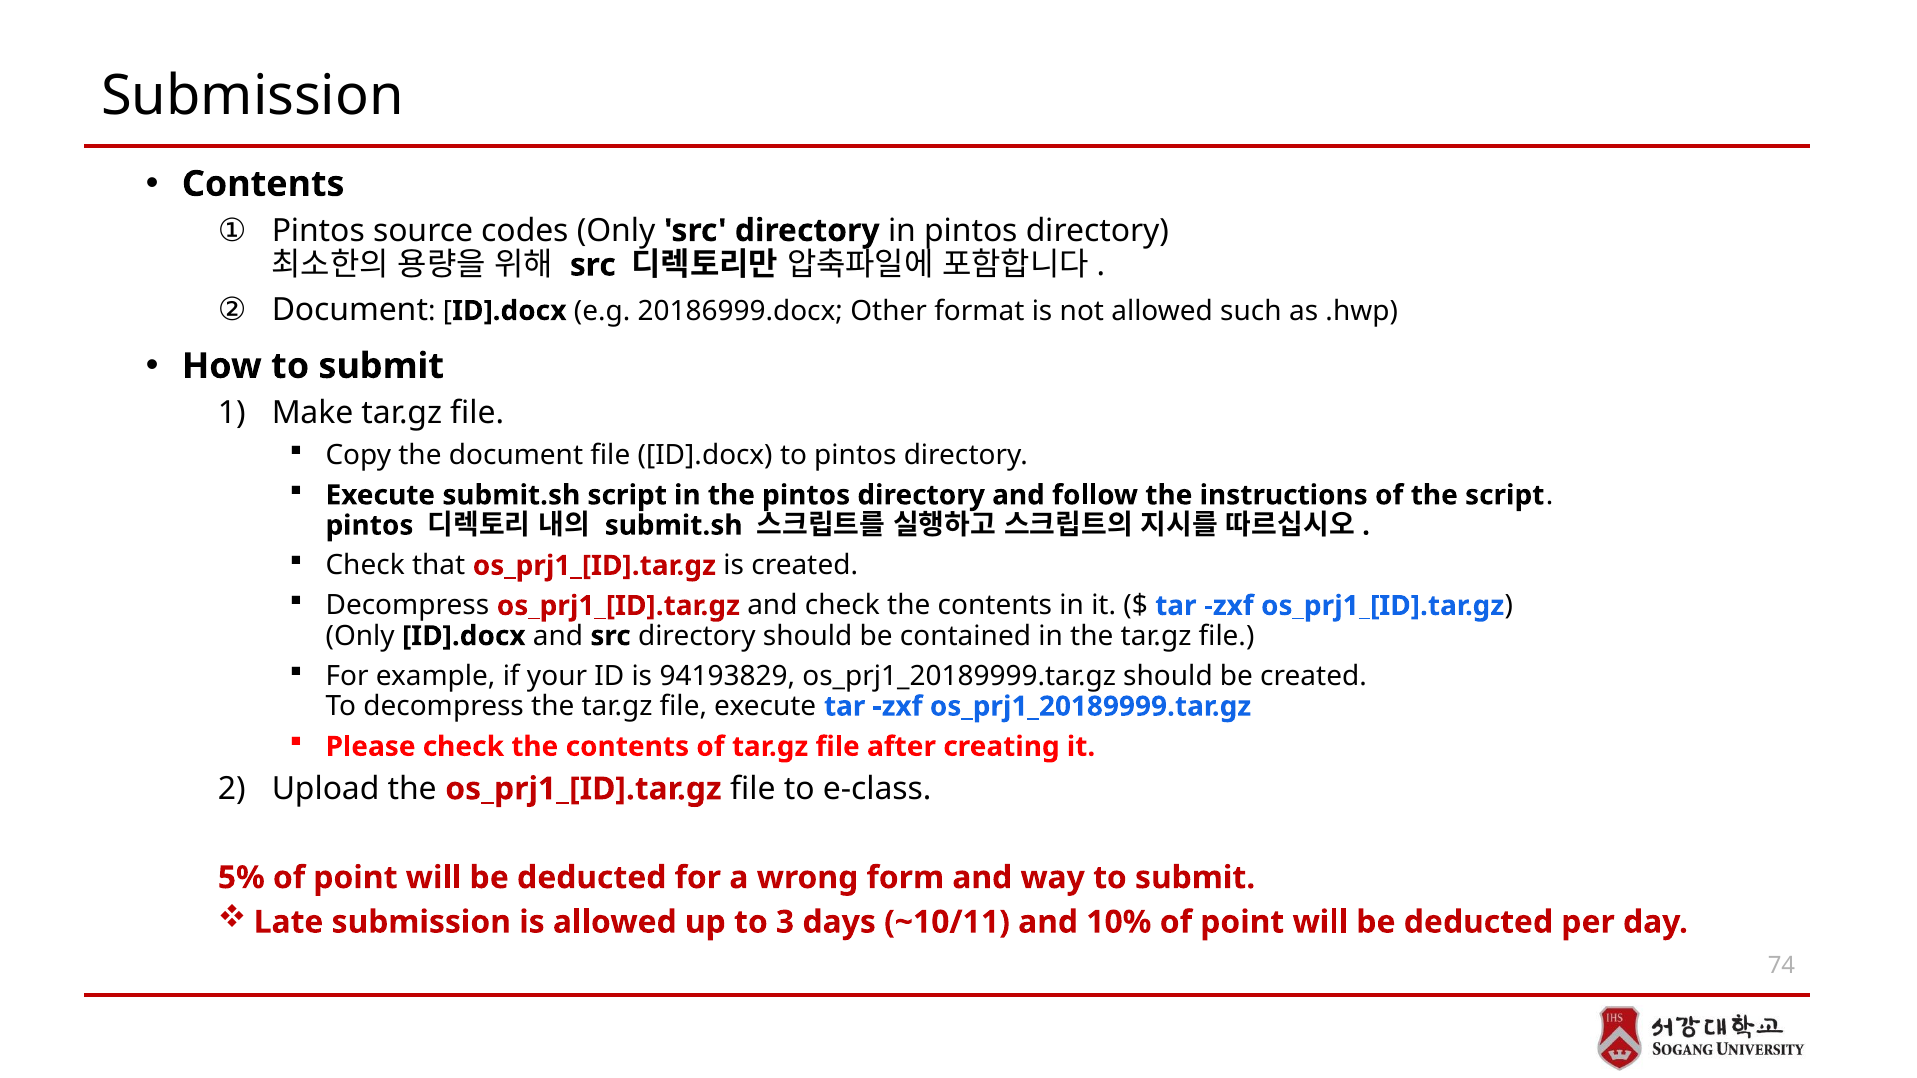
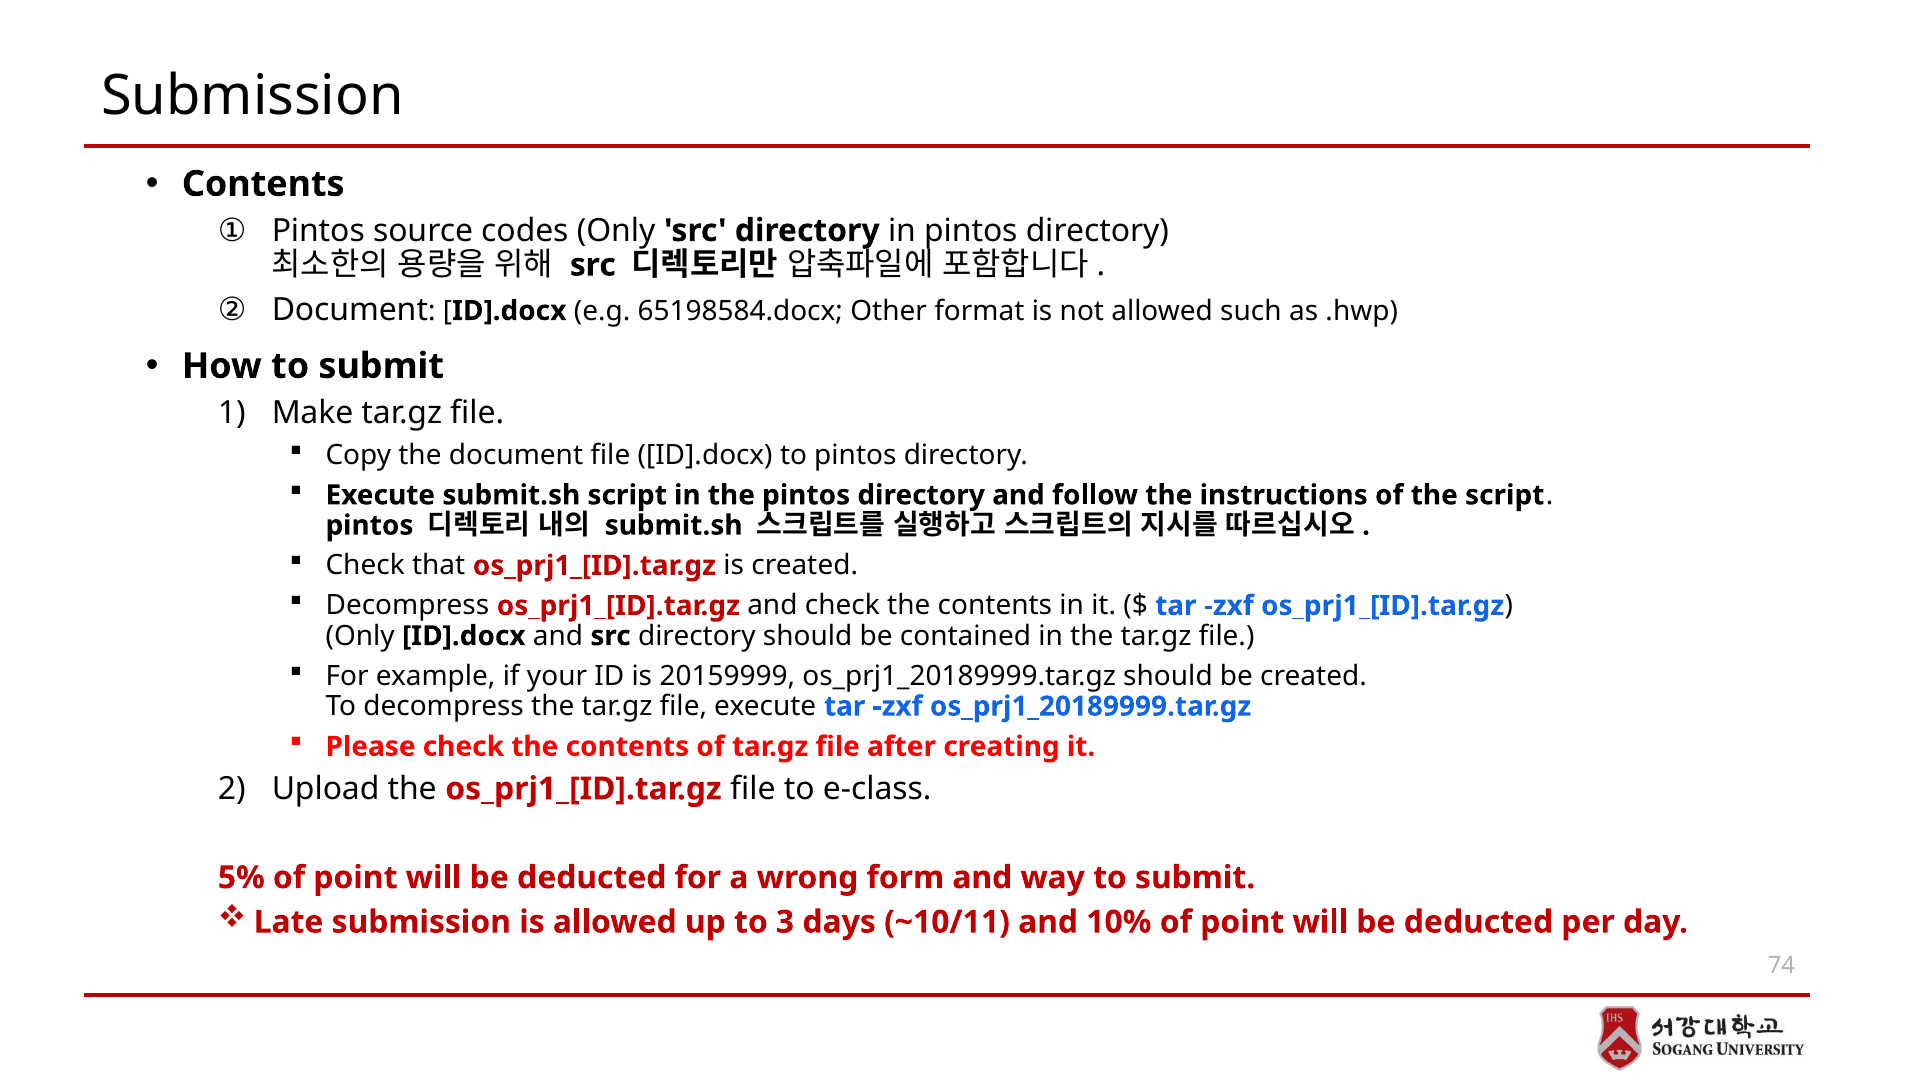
20186999.docx: 20186999.docx -> 65198584.docx
94193829: 94193829 -> 20159999
